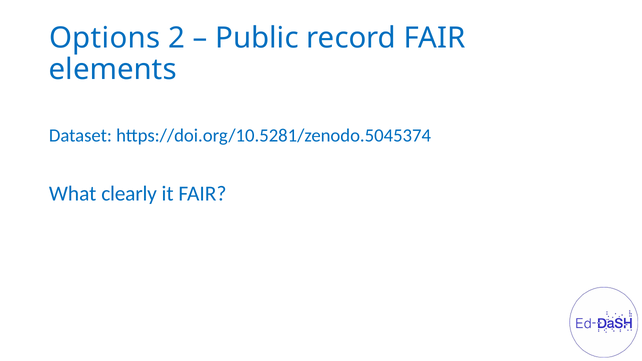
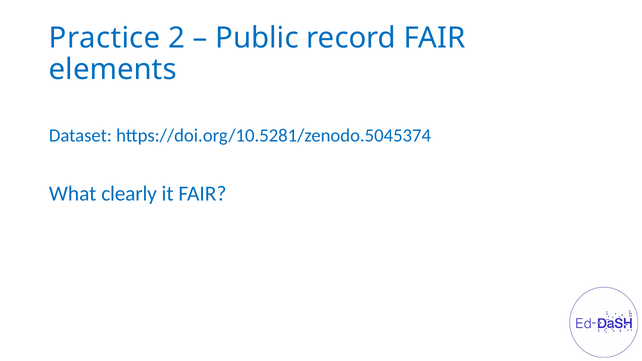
Options: Options -> Practice
